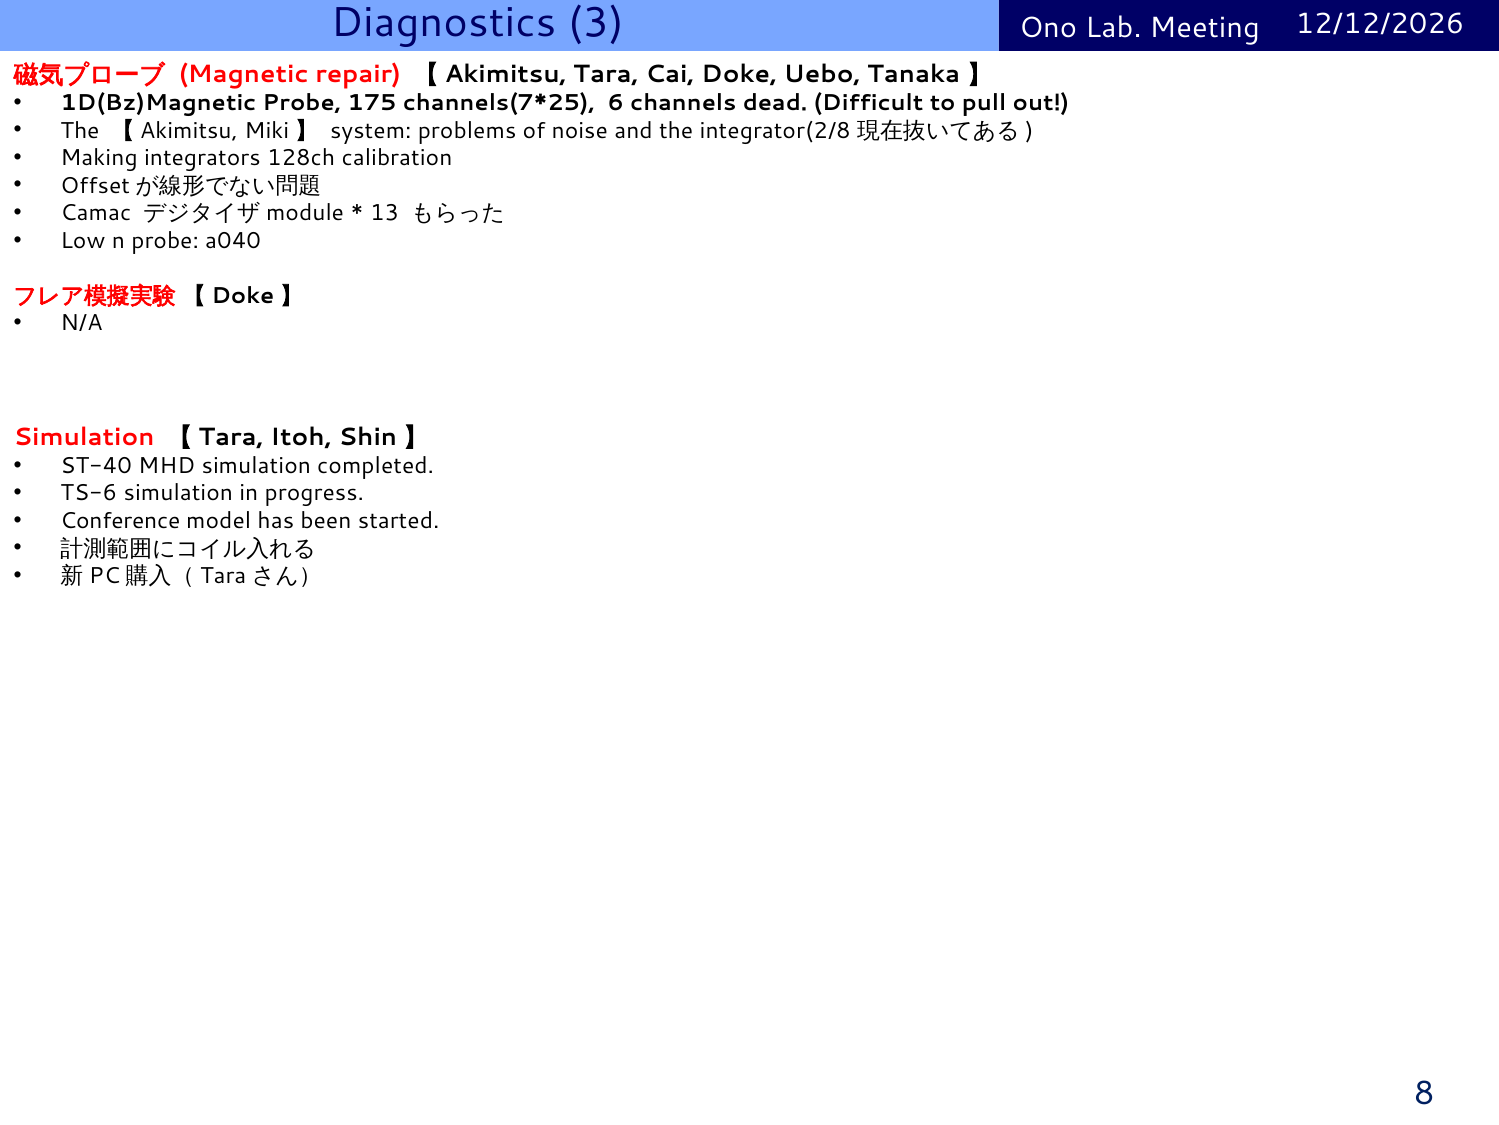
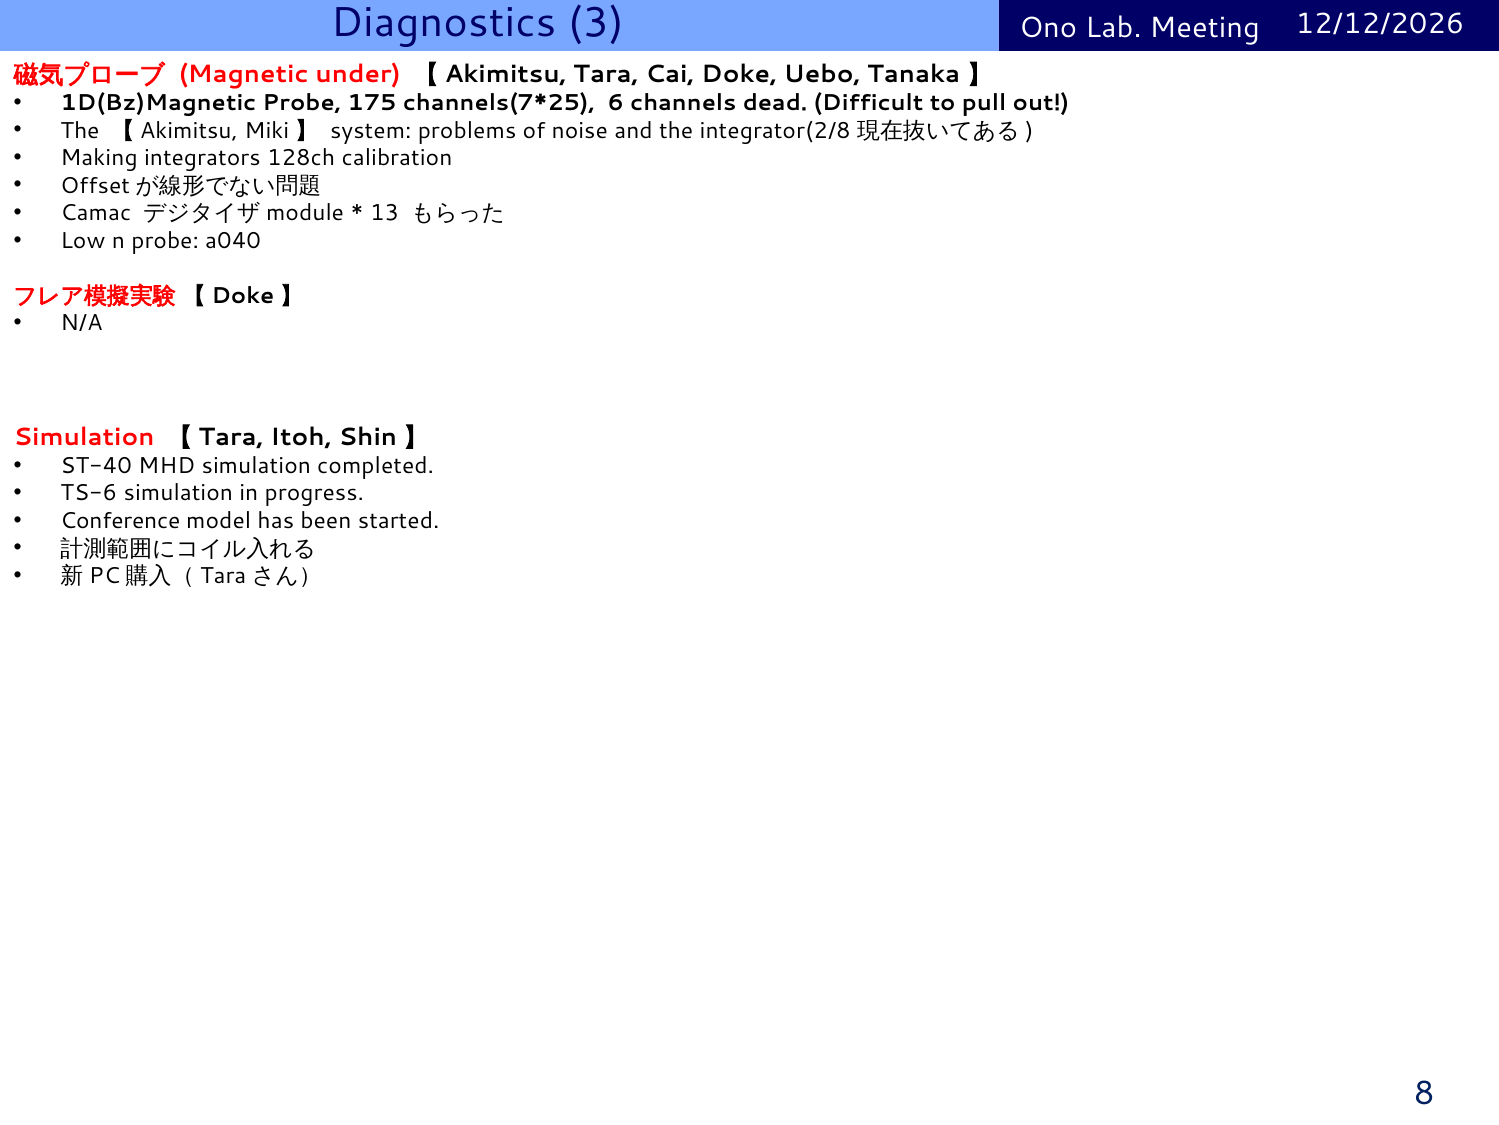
repair: repair -> under
